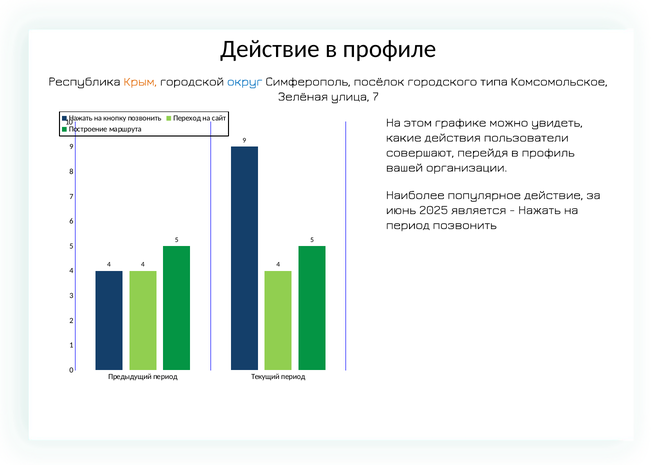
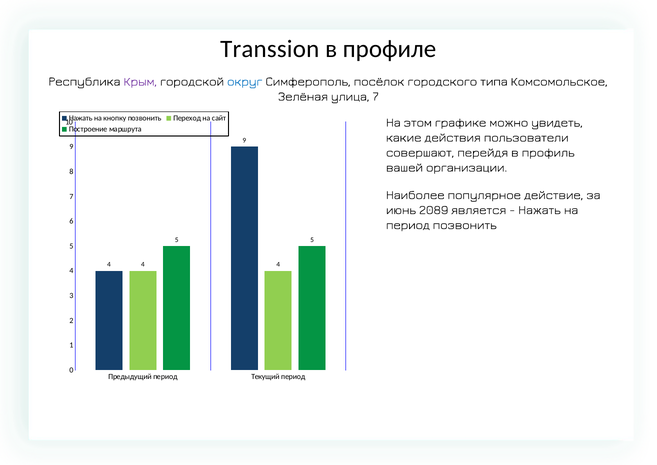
Действие at (270, 49): Действие -> Transsion
Крым colour: orange -> purple
2025: 2025 -> 2089
